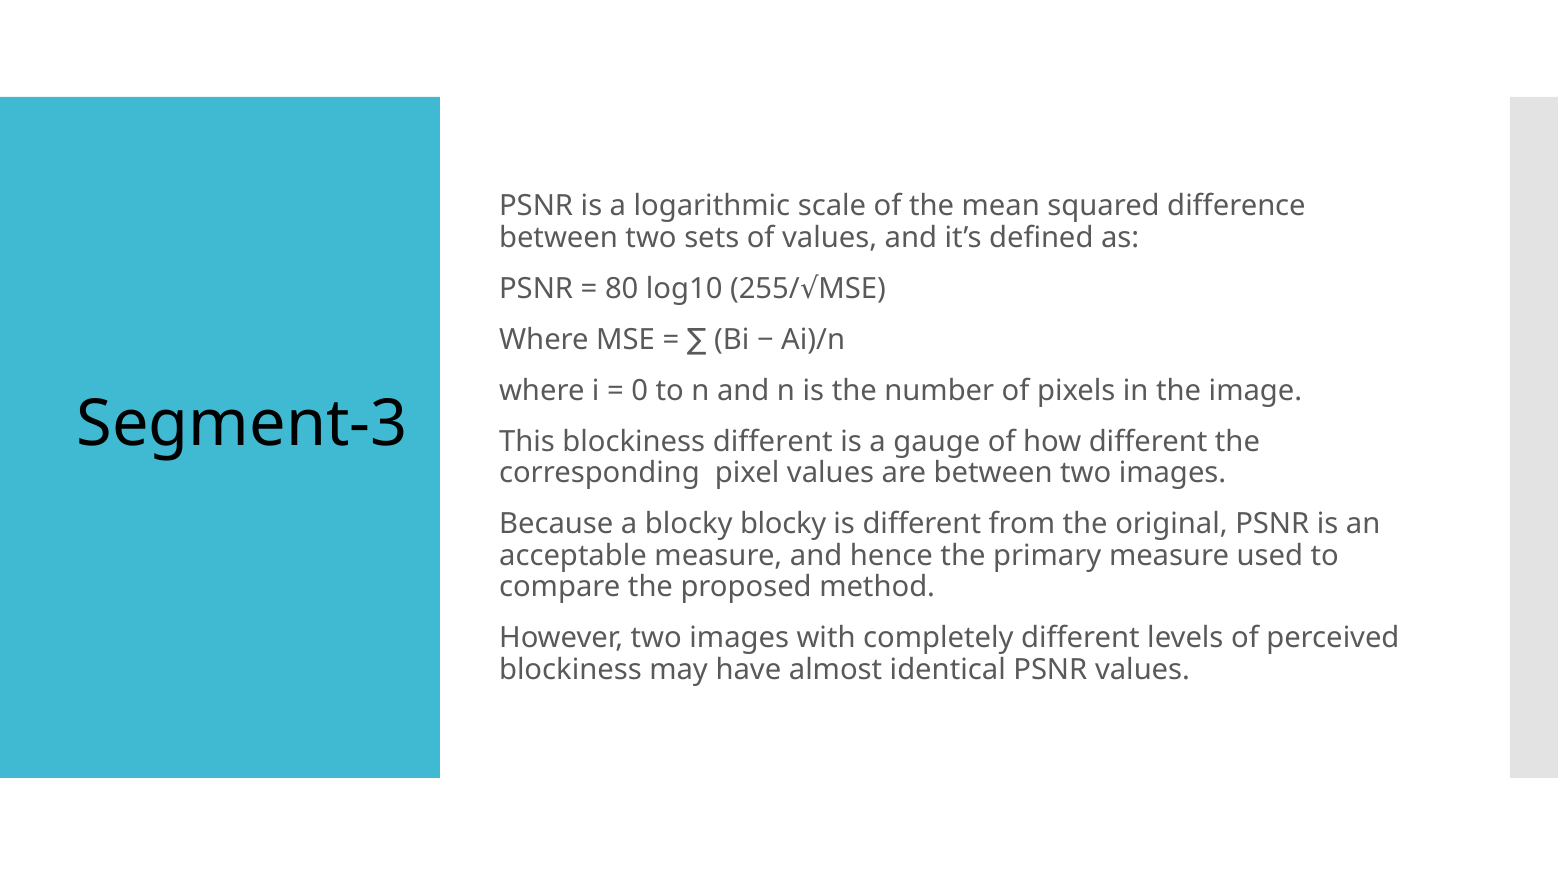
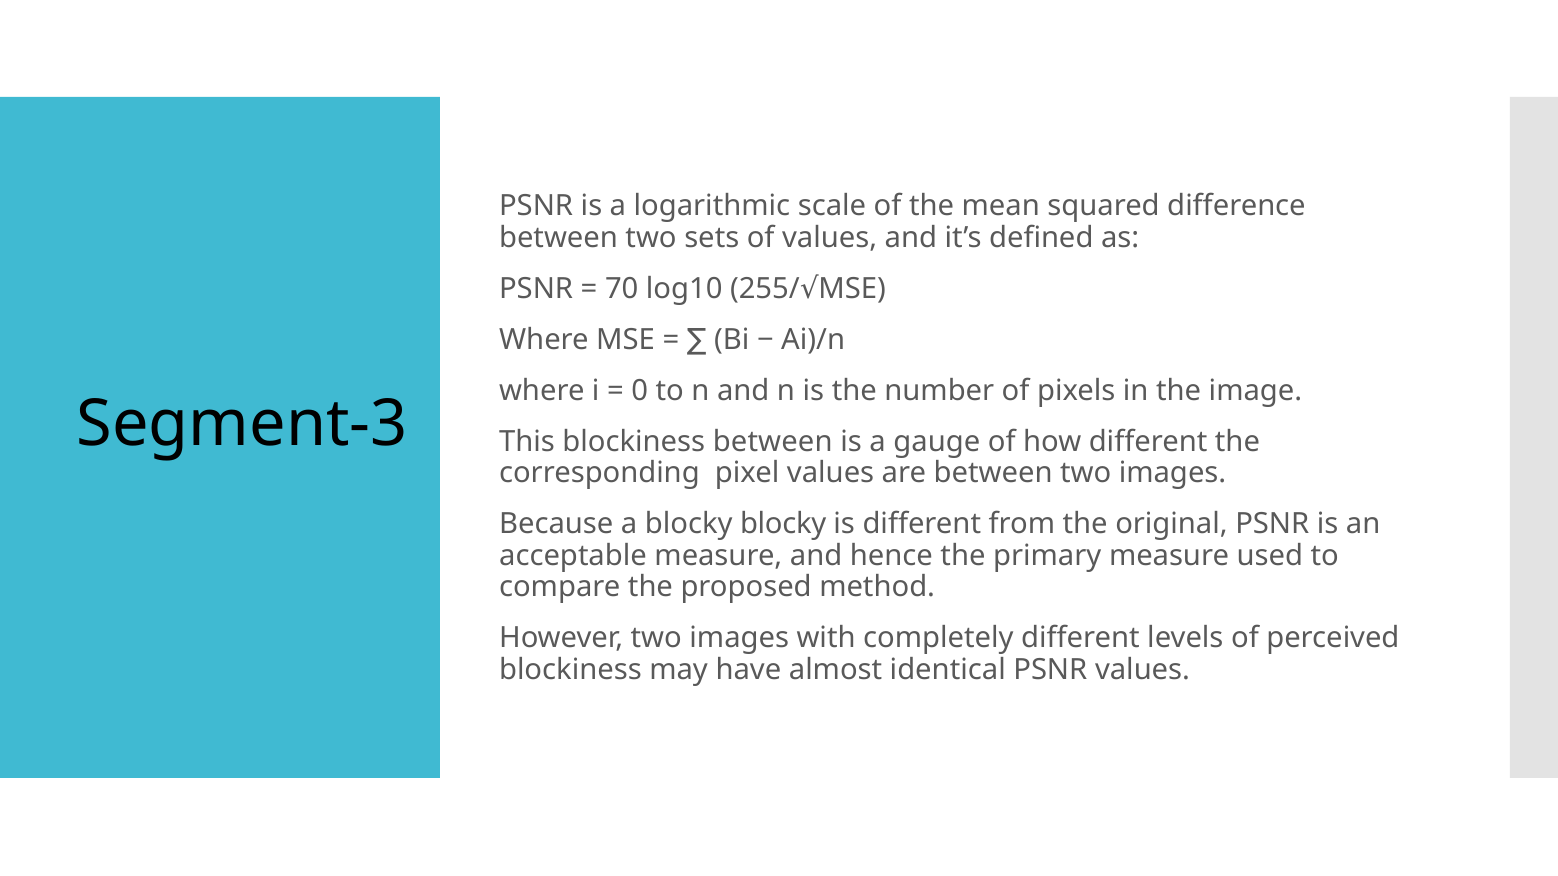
80: 80 -> 70
blockiness different: different -> between
